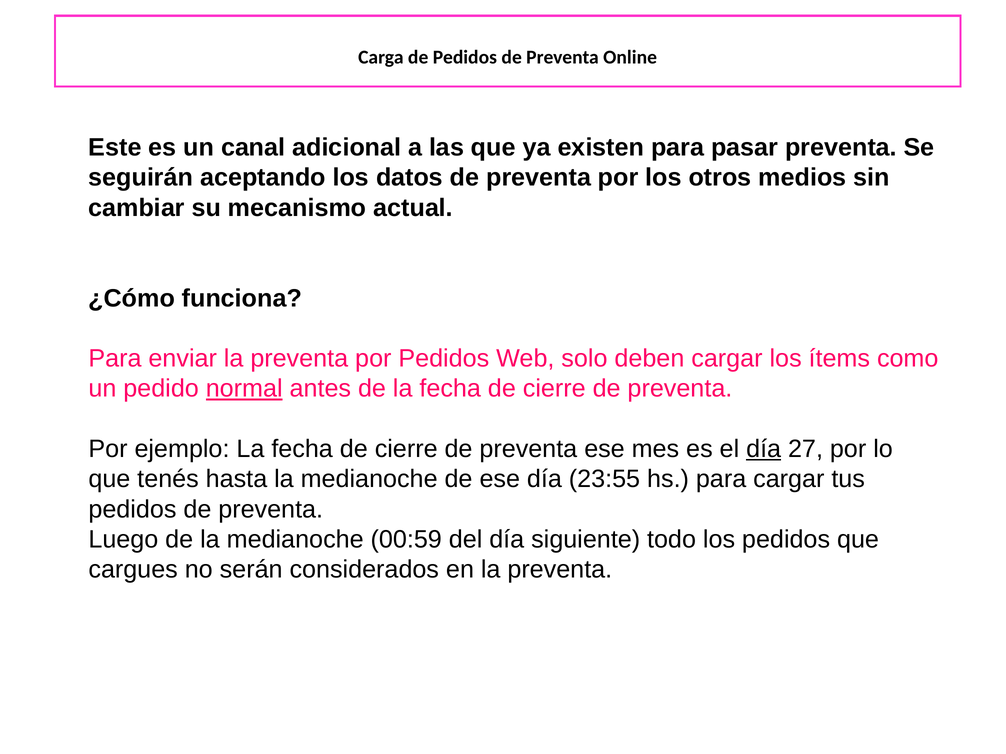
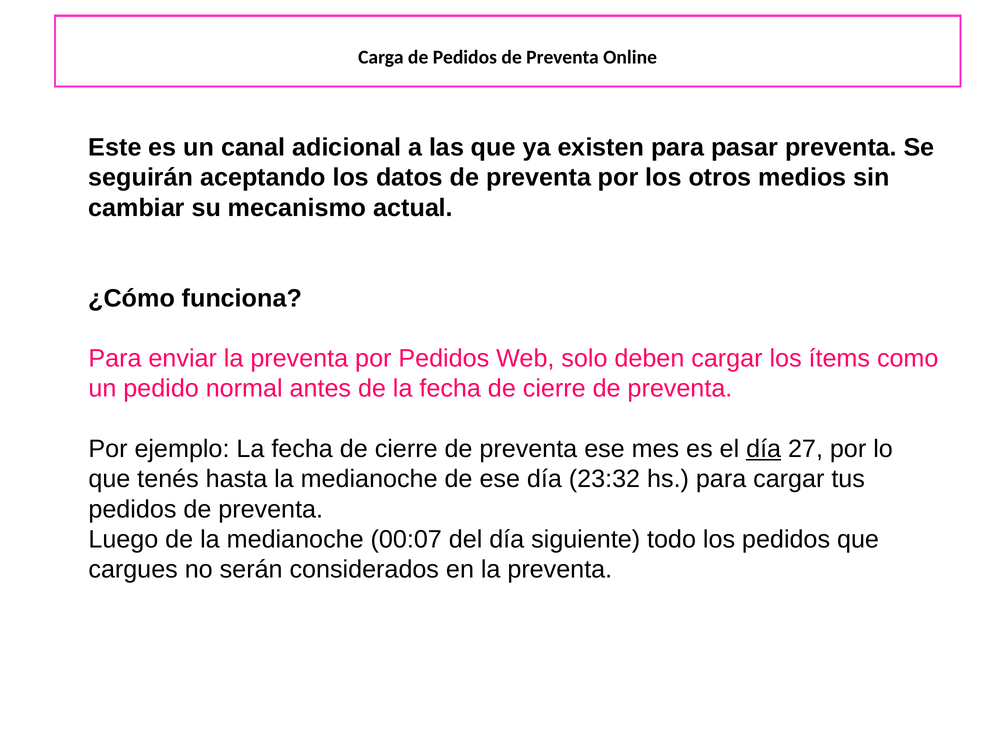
normal underline: present -> none
23:55: 23:55 -> 23:32
00:59: 00:59 -> 00:07
